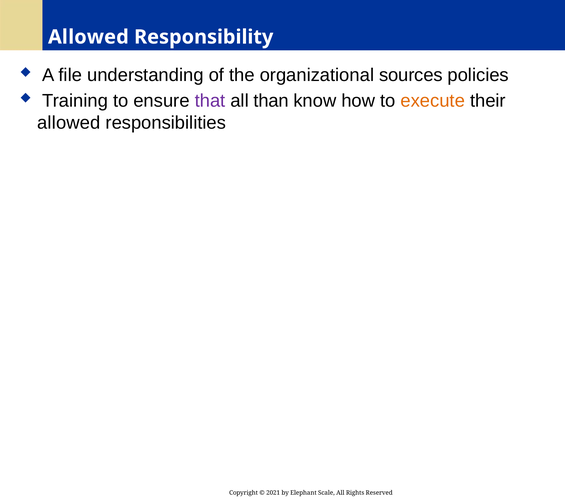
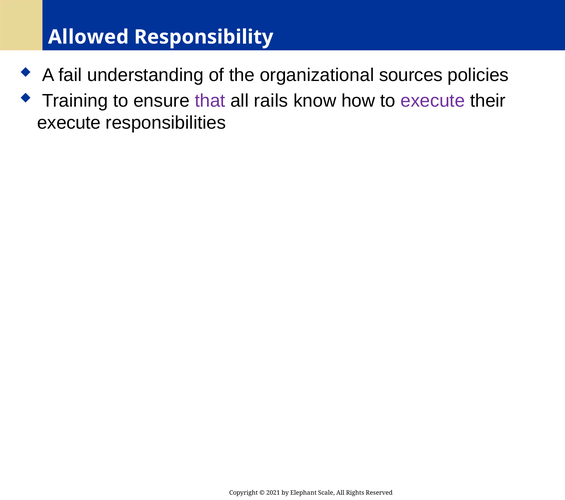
file: file -> fail
than: than -> rails
execute at (433, 101) colour: orange -> purple
allowed at (69, 123): allowed -> execute
